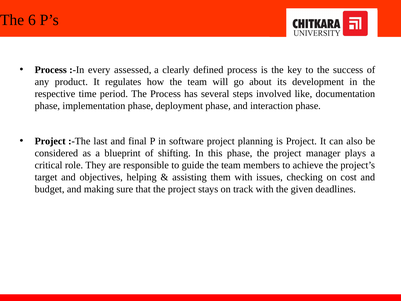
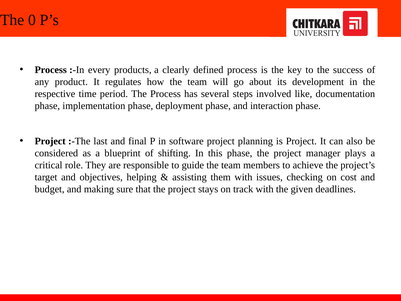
6: 6 -> 0
assessed: assessed -> products
